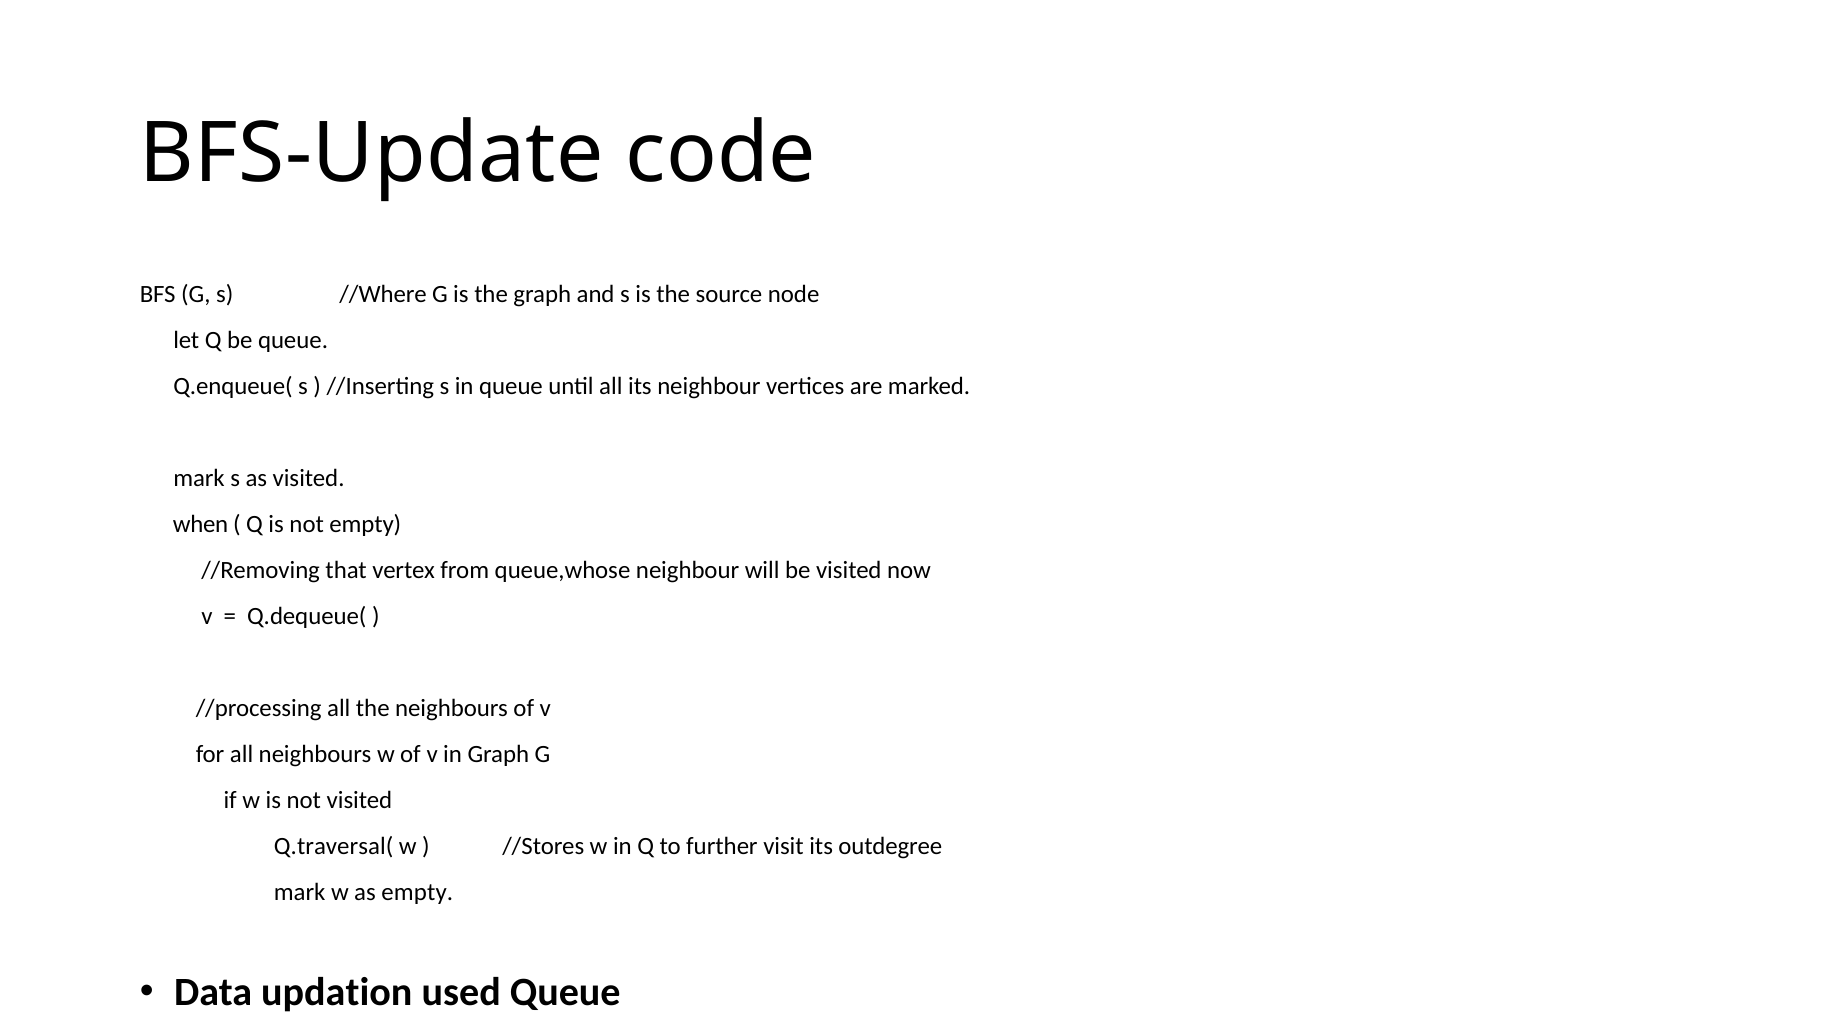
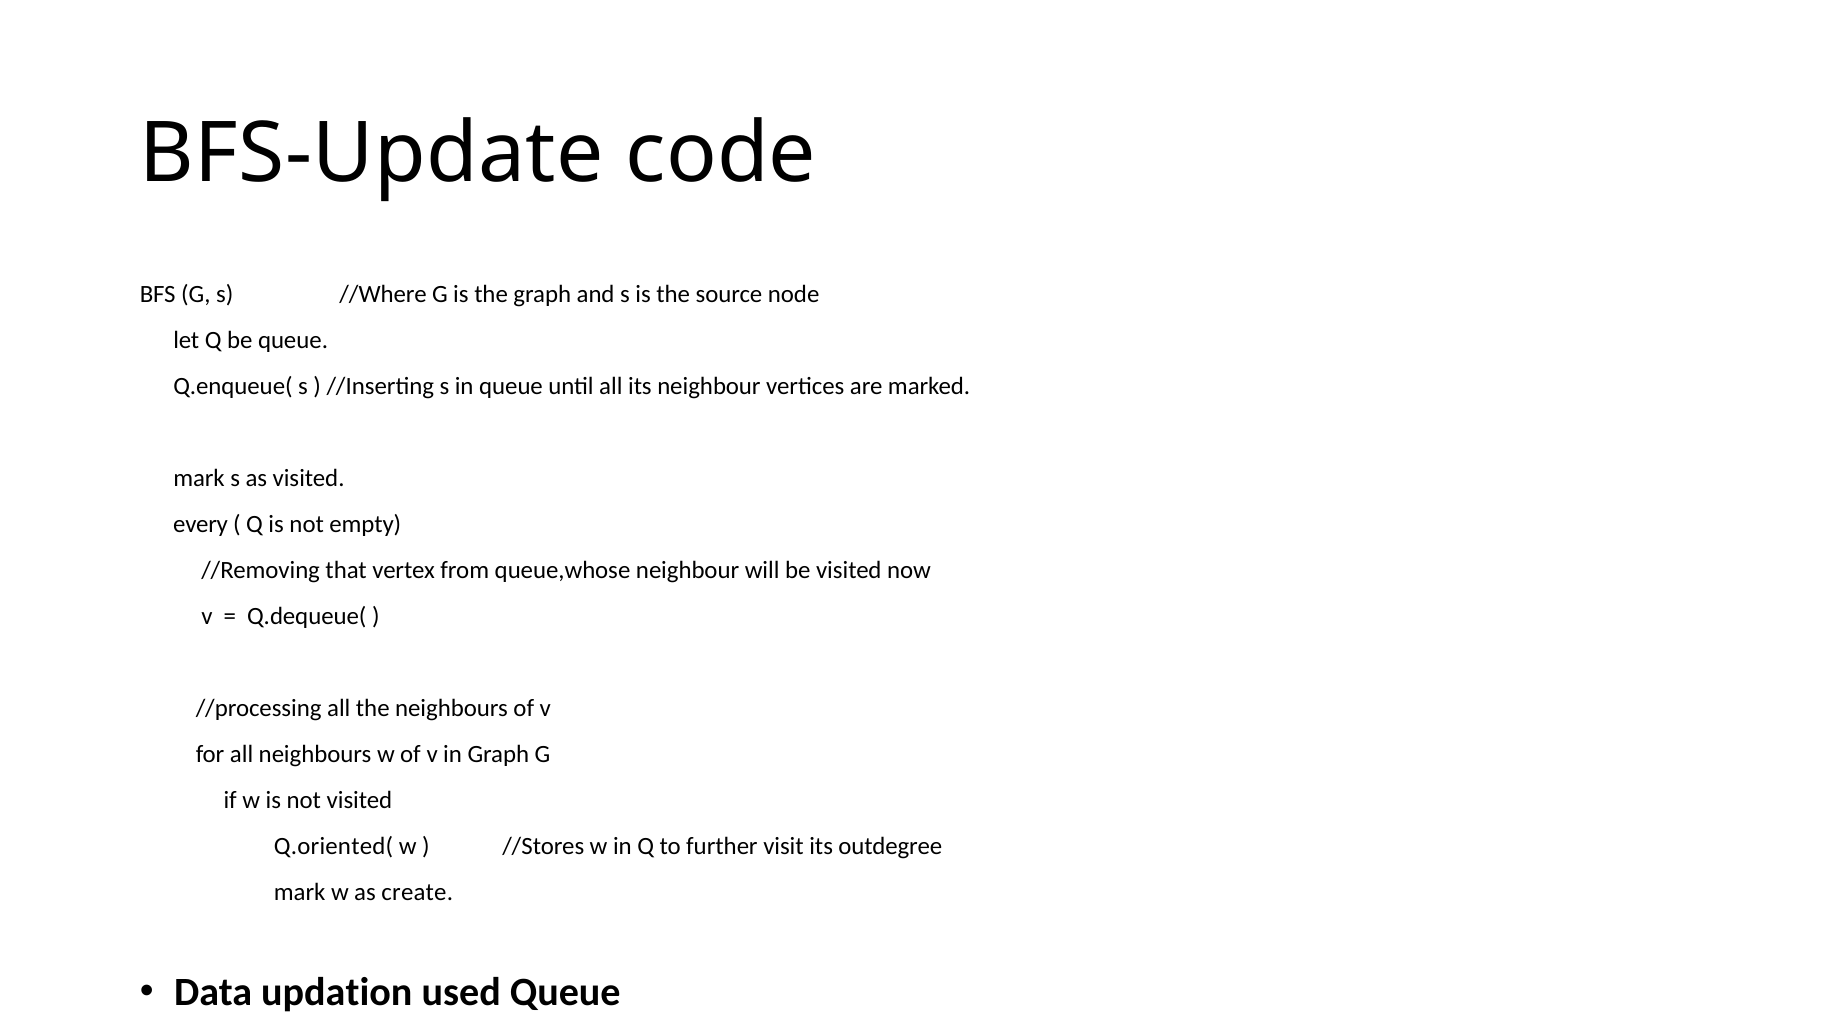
when: when -> every
Q.traversal(: Q.traversal( -> Q.oriented(
as empty: empty -> create
